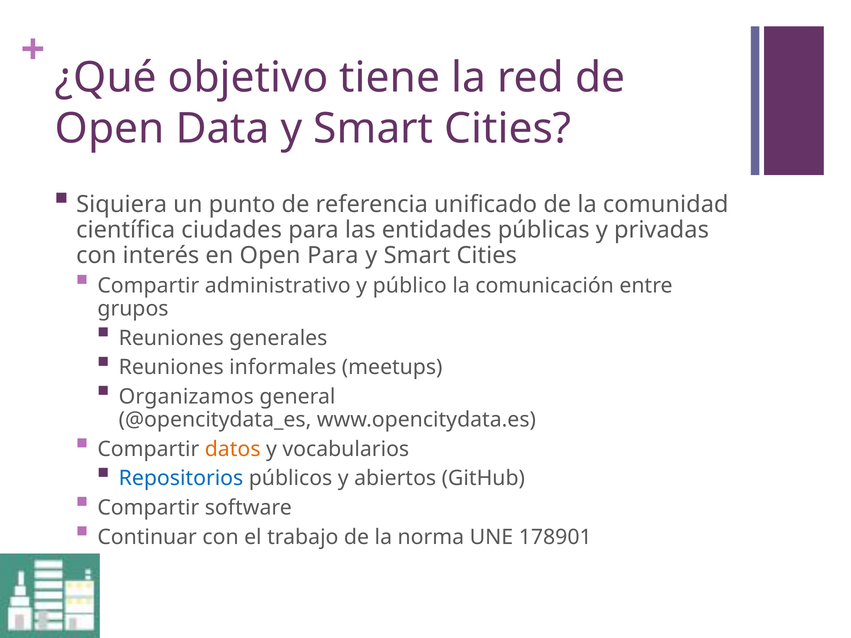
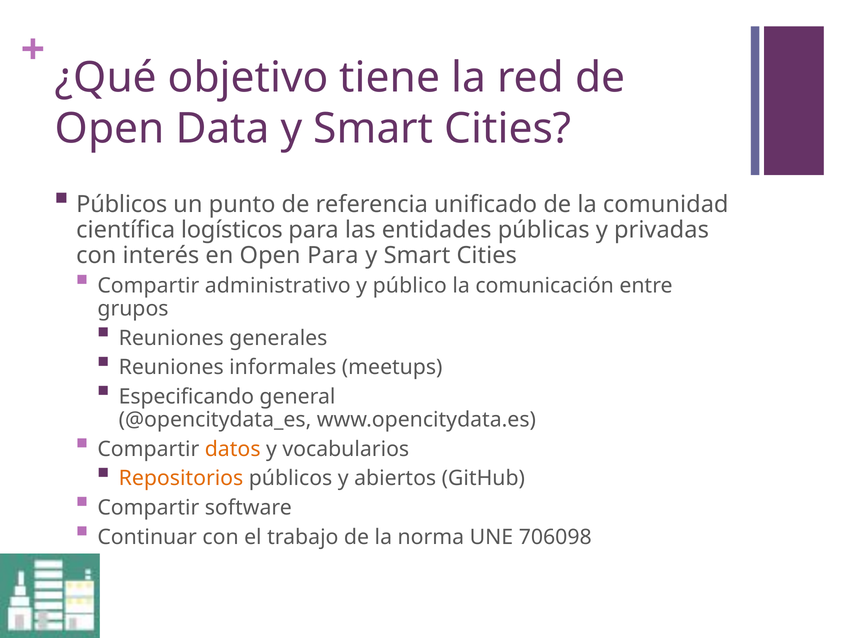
Siquiera at (122, 204): Siquiera -> Públicos
ciudades: ciudades -> logísticos
Organizamos: Organizamos -> Especificando
Repositorios colour: blue -> orange
178901: 178901 -> 706098
